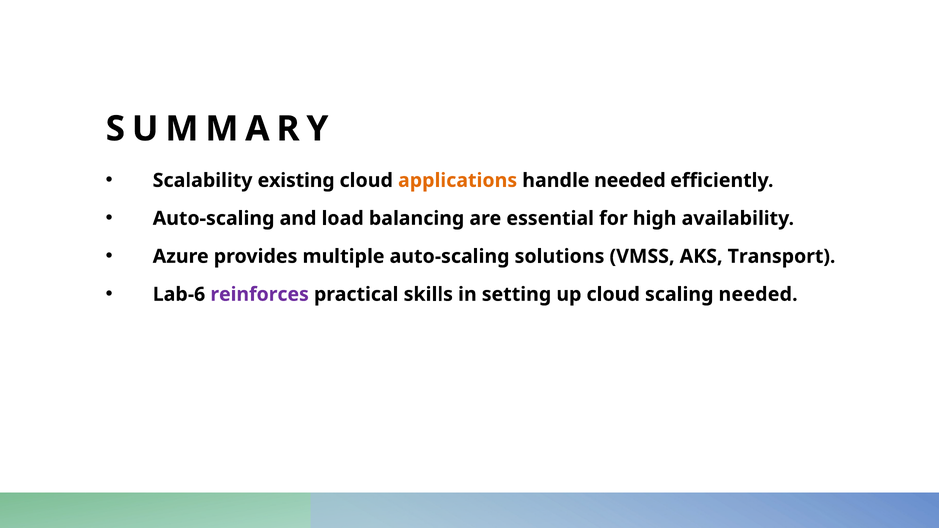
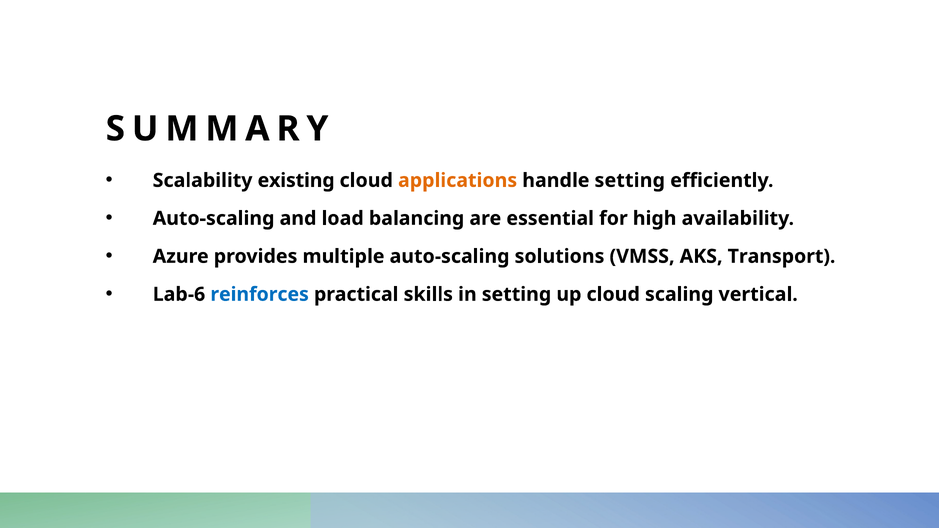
handle needed: needed -> setting
reinforces colour: purple -> blue
scaling needed: needed -> vertical
